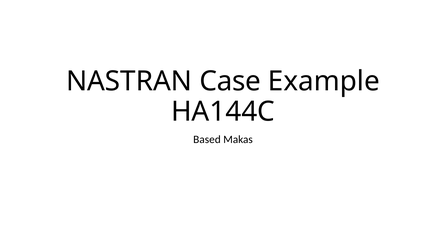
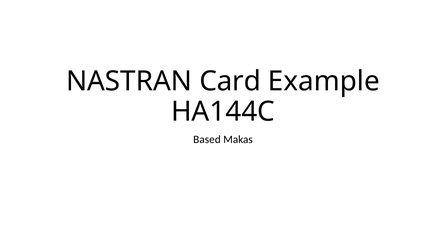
Case: Case -> Card
